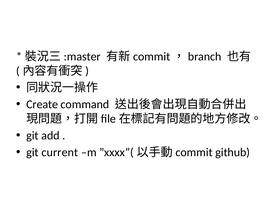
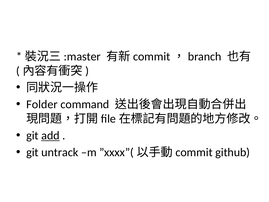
Create: Create -> Folder
add underline: none -> present
current: current -> untrack
